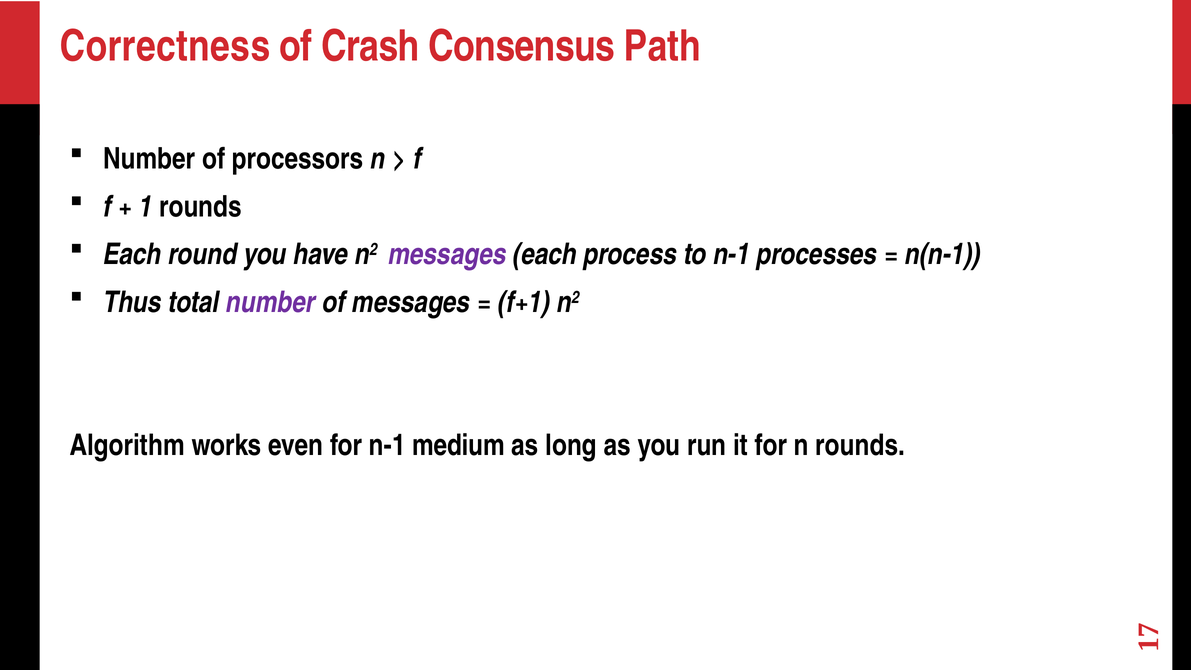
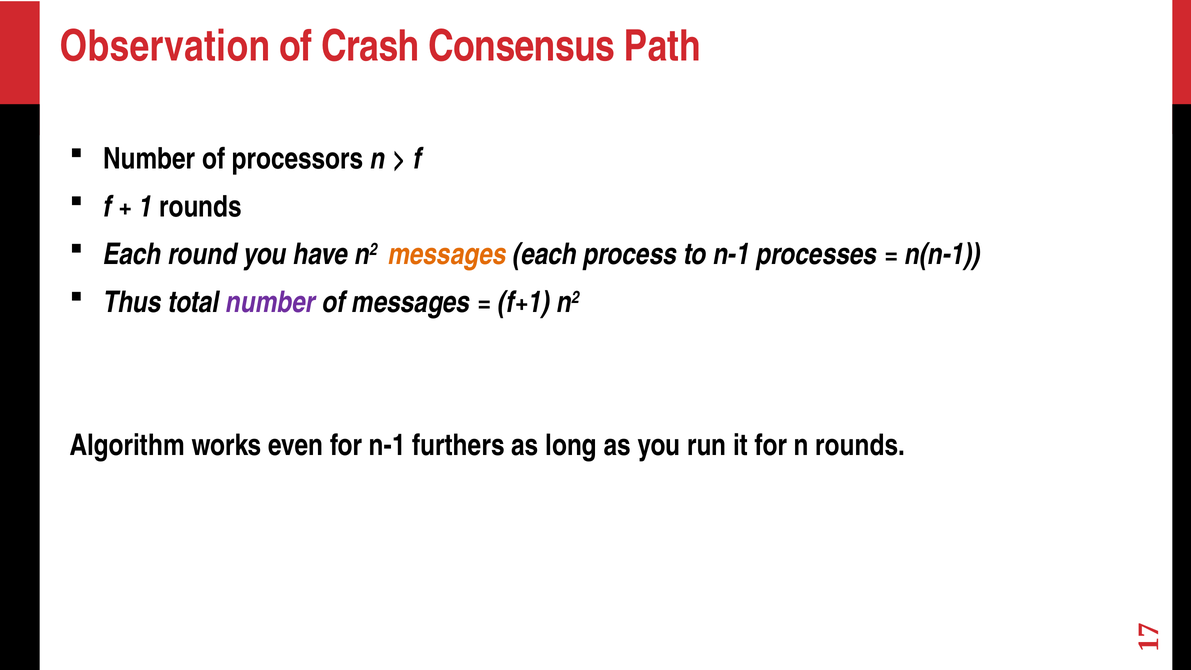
Correctness: Correctness -> Observation
messages at (447, 254) colour: purple -> orange
medium: medium -> furthers
